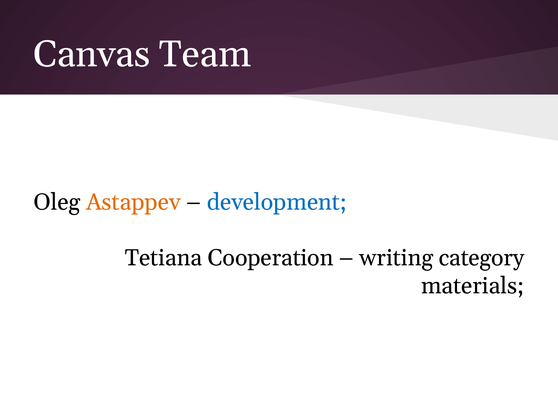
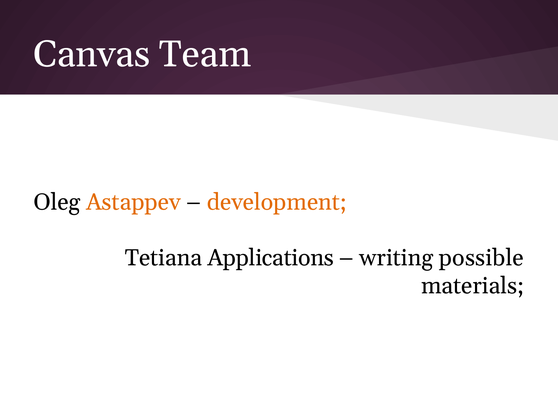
development colour: blue -> orange
Cooperation: Cooperation -> Applications
category: category -> possible
